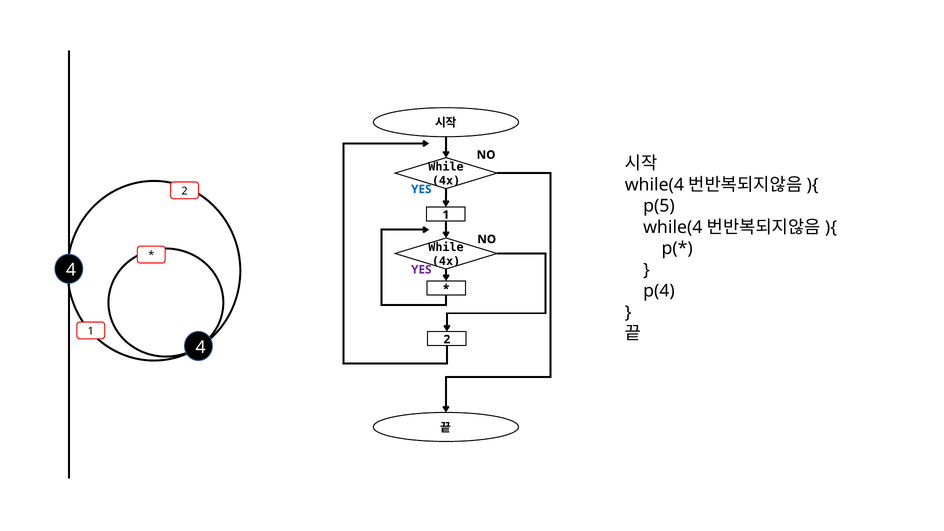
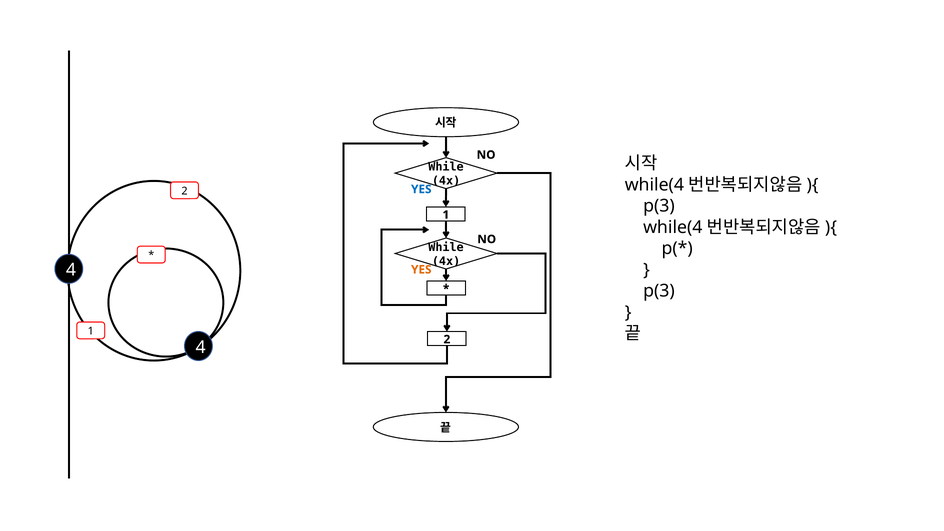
p(5 at (659, 206): p(5 -> p(3
YES at (421, 270) colour: purple -> orange
p(4 at (659, 291): p(4 -> p(3
